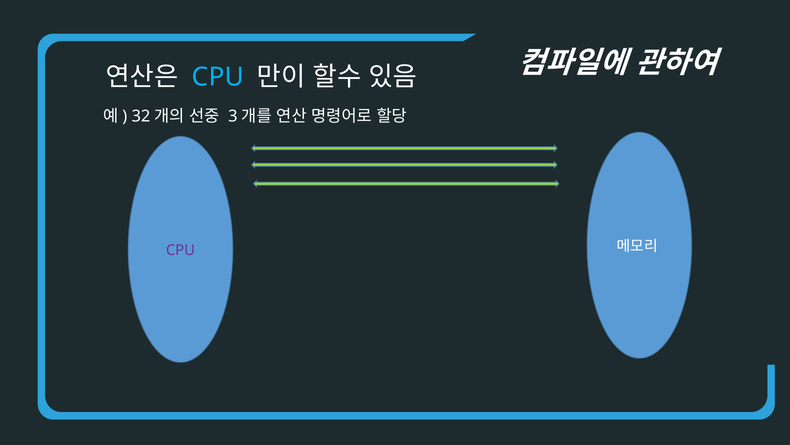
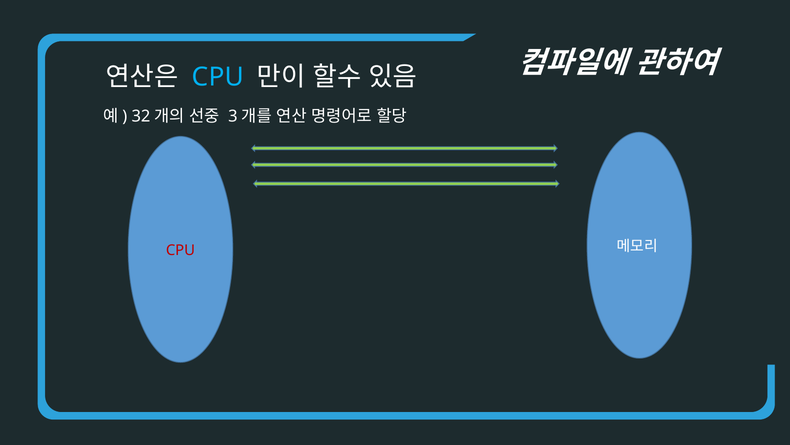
CPU at (180, 250) colour: purple -> red
